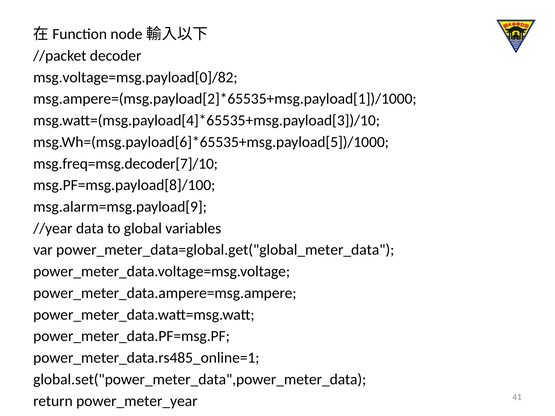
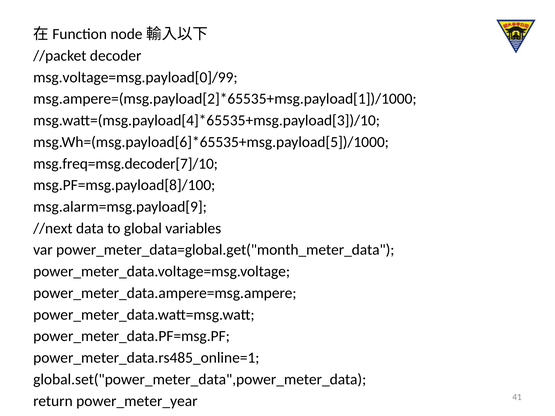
msg.voltage=msg.payload[0]/82: msg.voltage=msg.payload[0]/82 -> msg.voltage=msg.payload[0]/99
//year: //year -> //next
power_meter_data=global.get("global_meter_data: power_meter_data=global.get("global_meter_data -> power_meter_data=global.get("month_meter_data
